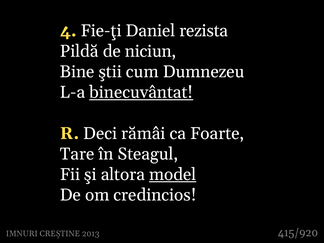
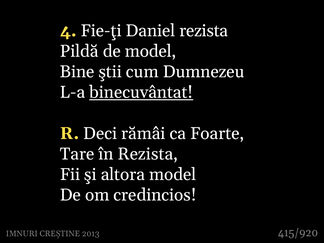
de niciun: niciun -> model
în Steagul: Steagul -> Rezista
model at (173, 174) underline: present -> none
